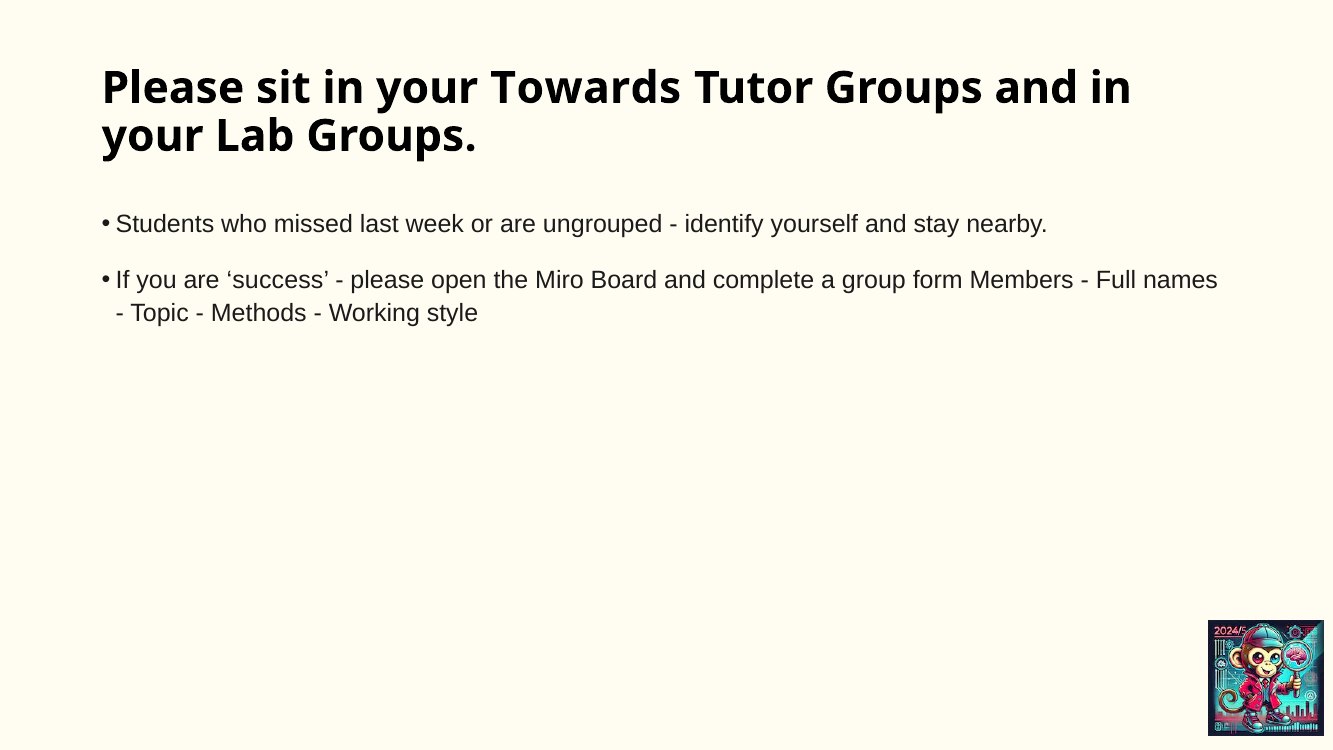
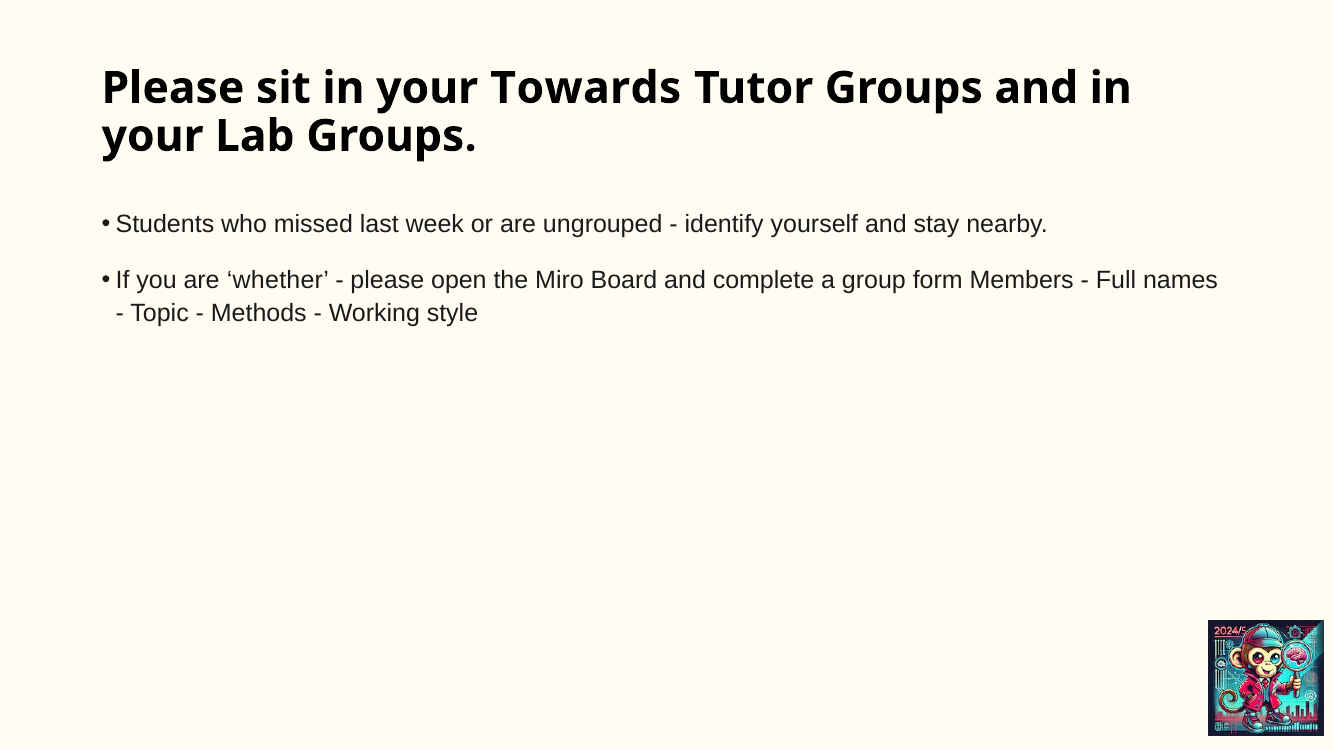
success: success -> whether
